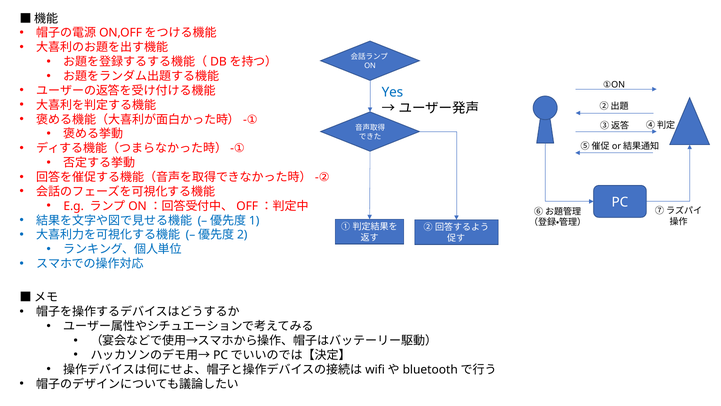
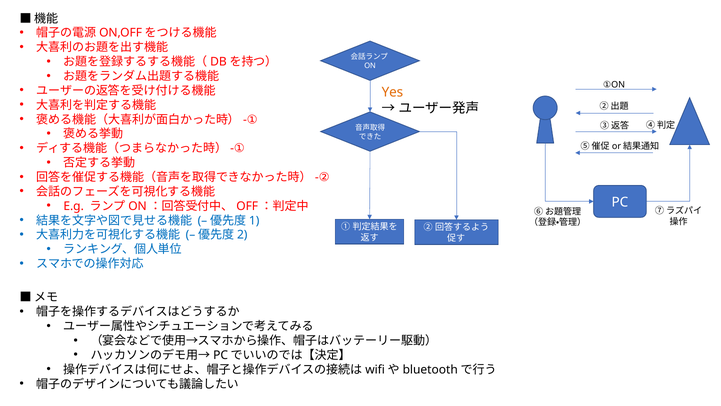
Yes colour: blue -> orange
